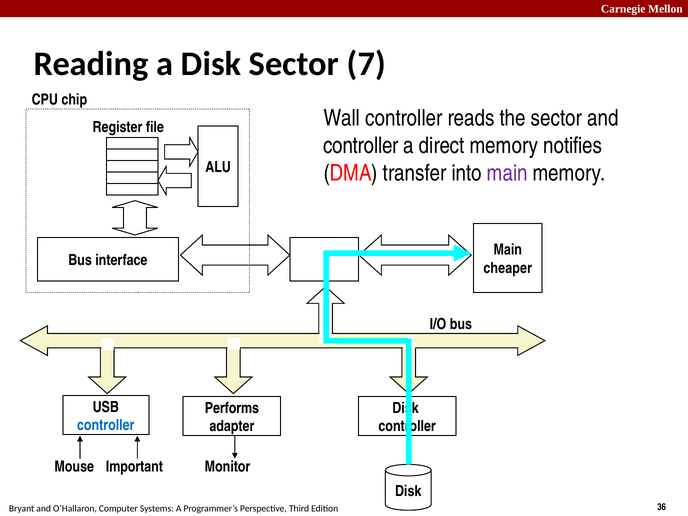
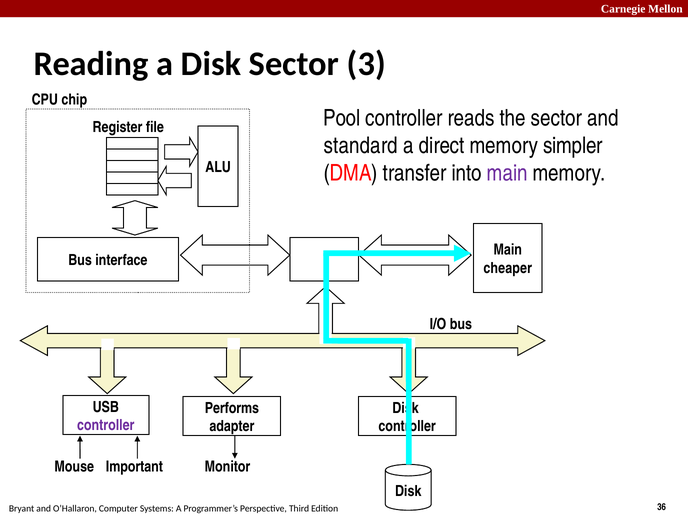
7: 7 -> 3
Wall: Wall -> Pool
controller at (361, 146): controller -> standard
notifies: notifies -> simpler
controller at (106, 425) colour: blue -> purple
